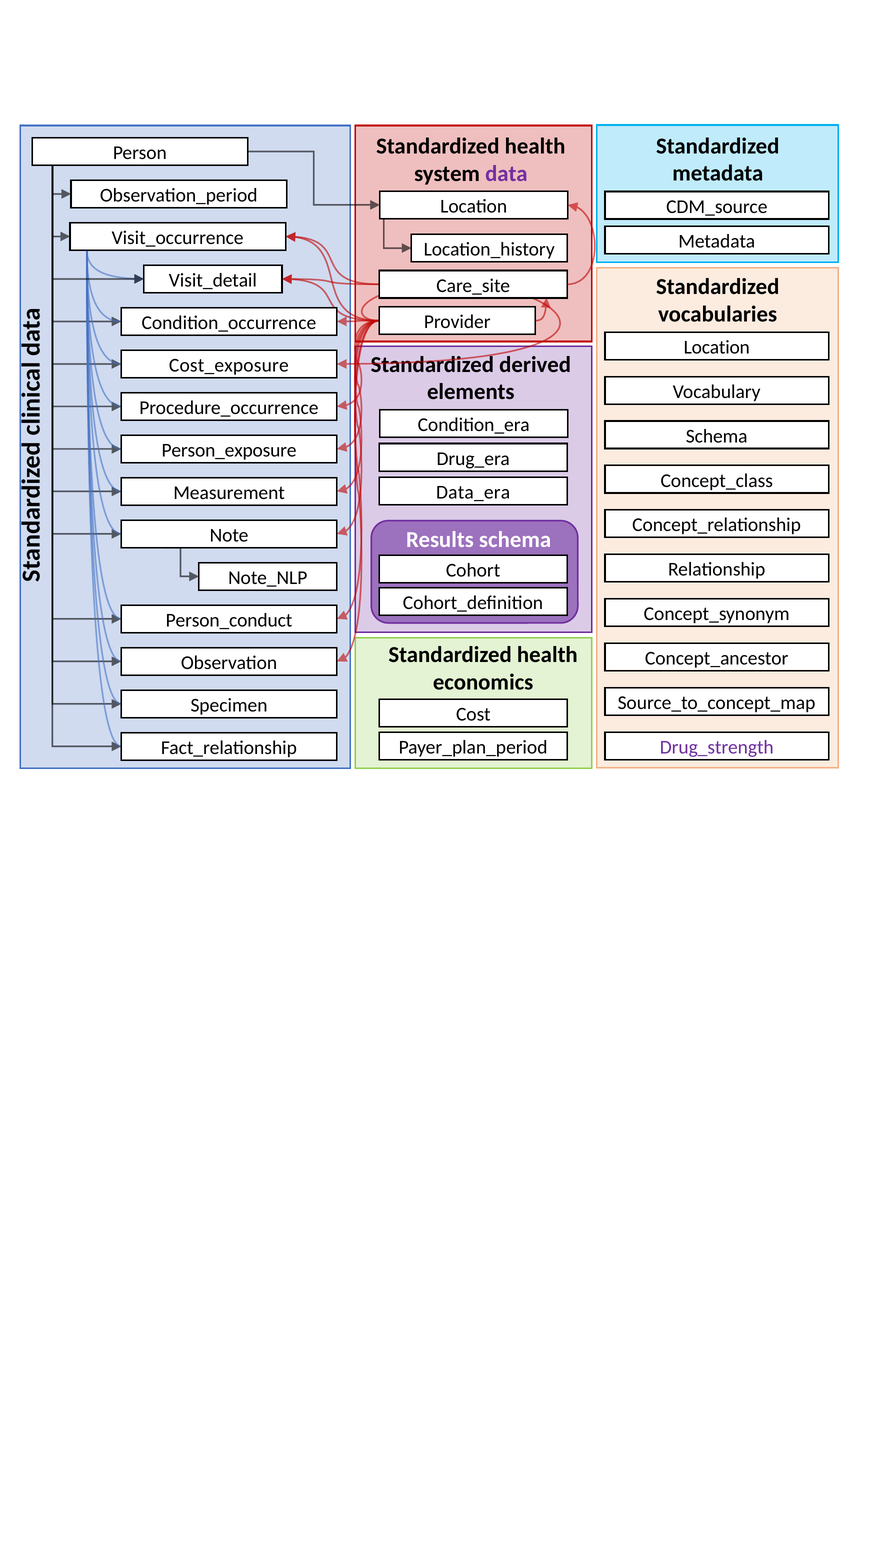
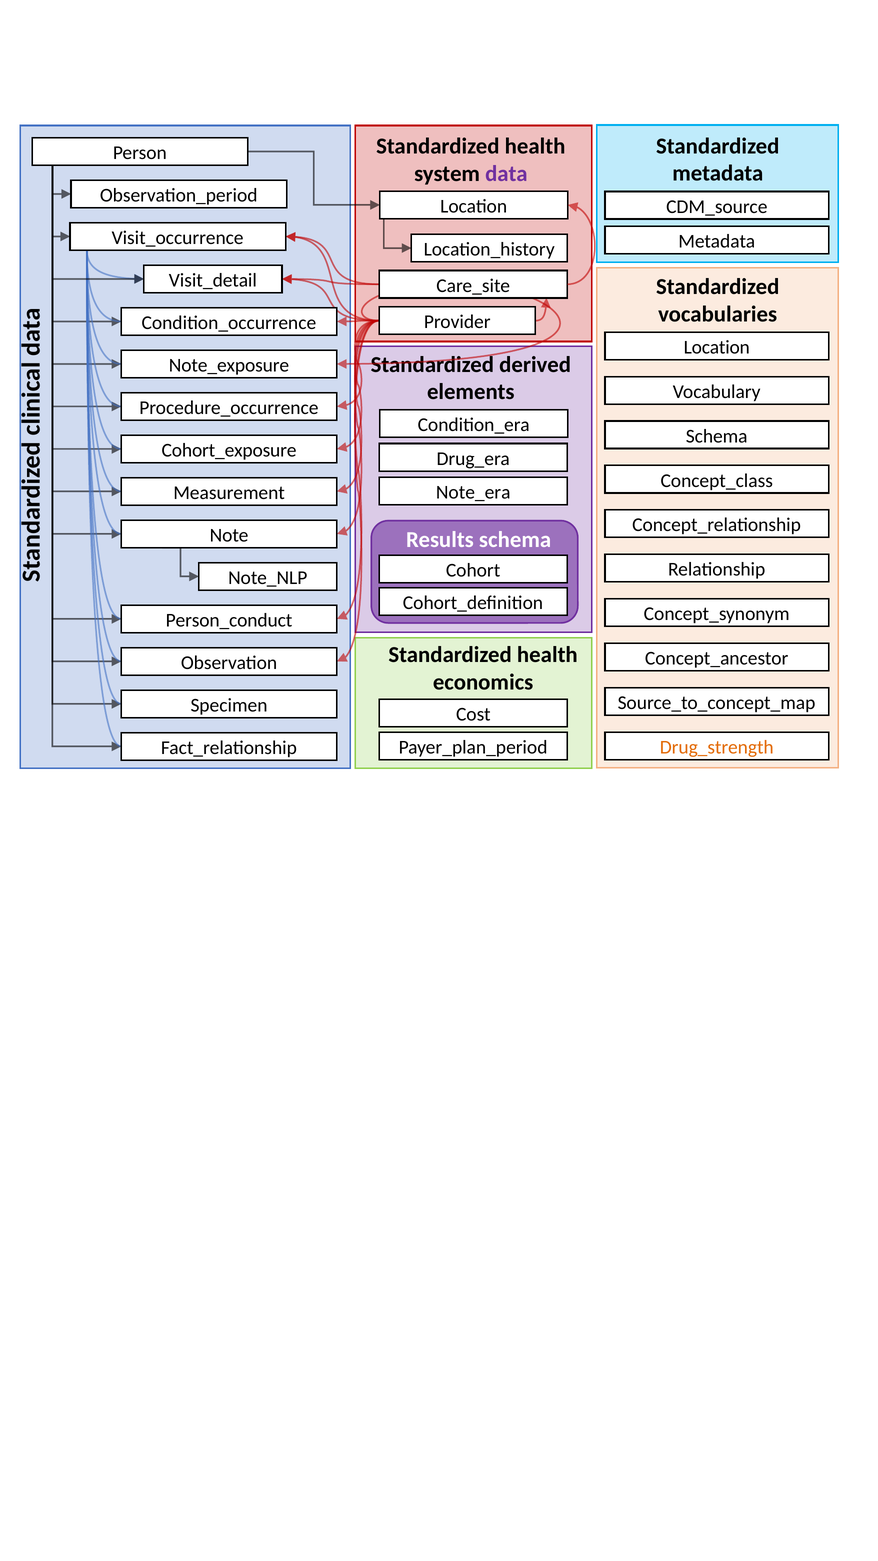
Cost_exposure: Cost_exposure -> Note_exposure
Person_exposure: Person_exposure -> Cohort_exposure
Data_era: Data_era -> Note_era
Drug_strength colour: purple -> orange
